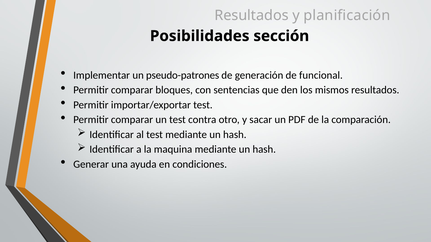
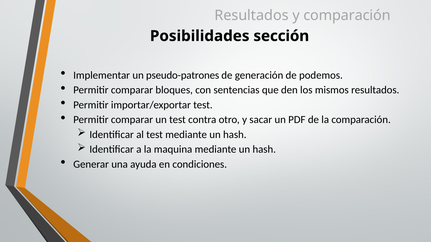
y planificación: planificación -> comparación
funcional: funcional -> podemos
